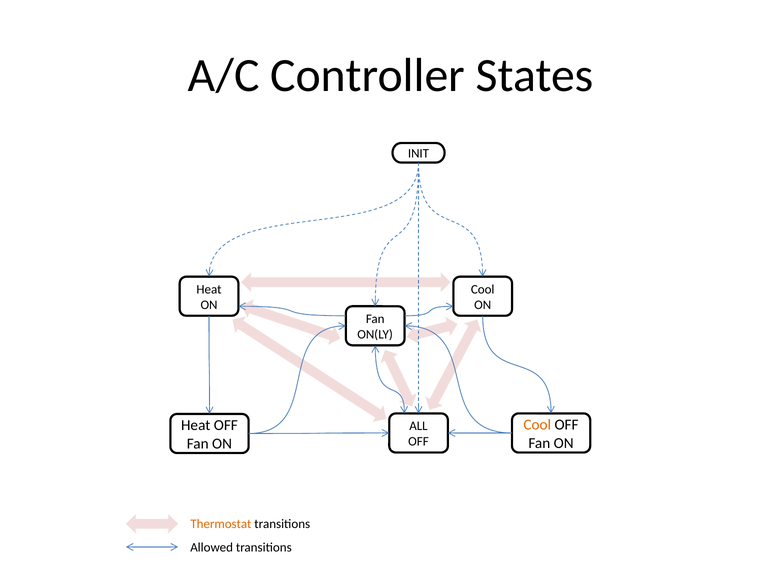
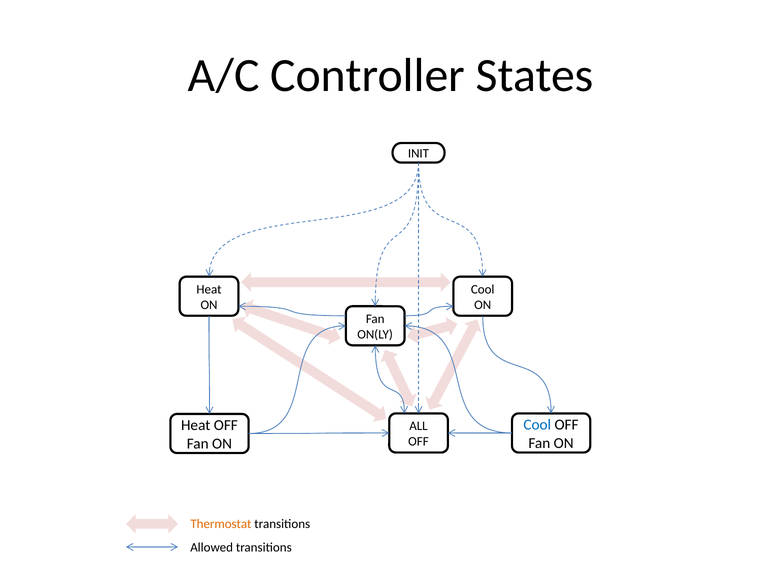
Cool at (537, 425) colour: orange -> blue
